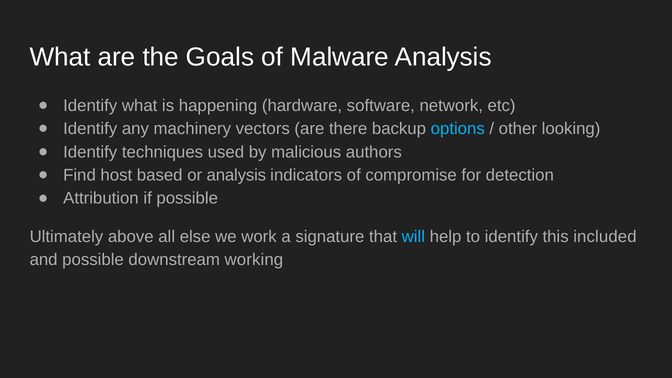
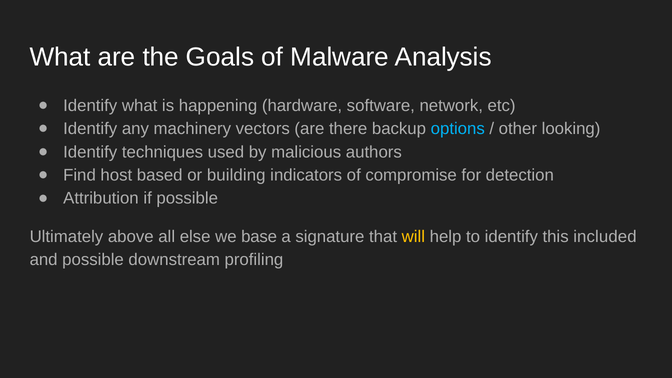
or analysis: analysis -> building
work: work -> base
will colour: light blue -> yellow
working: working -> profiling
